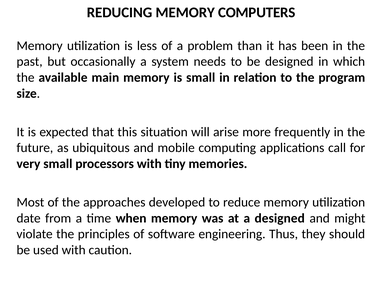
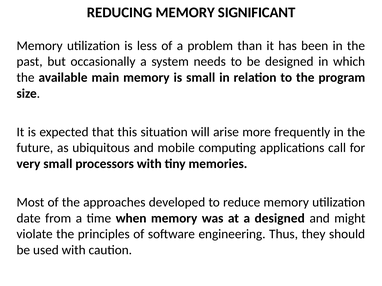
COMPUTERS: COMPUTERS -> SIGNIFICANT
